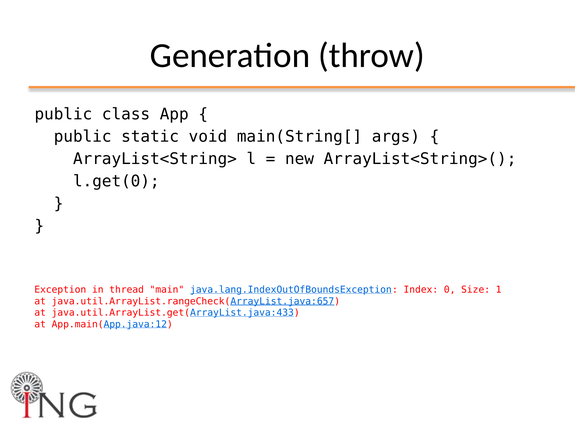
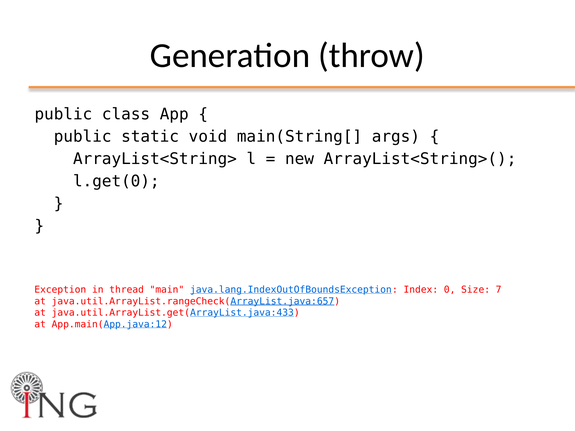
1: 1 -> 7
